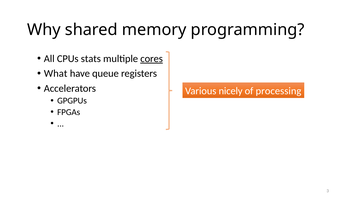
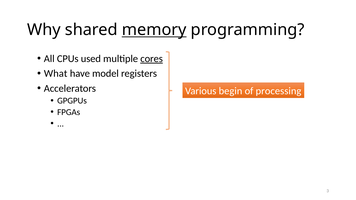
memory underline: none -> present
stats: stats -> used
queue: queue -> model
nicely: nicely -> begin
